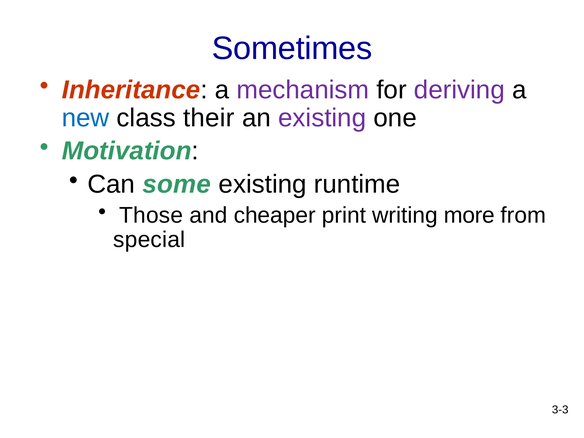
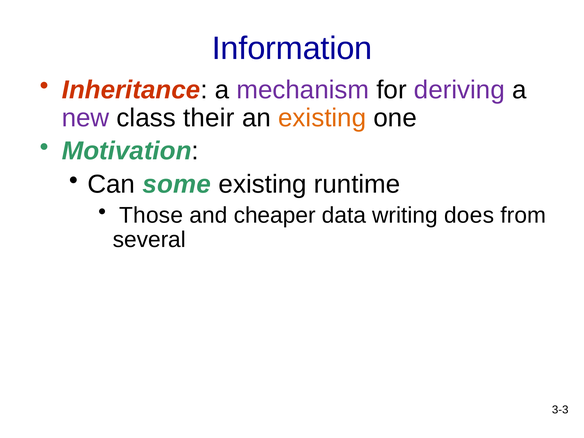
Sometimes: Sometimes -> Information
new colour: blue -> purple
existing at (322, 118) colour: purple -> orange
print: print -> data
more: more -> does
special: special -> several
